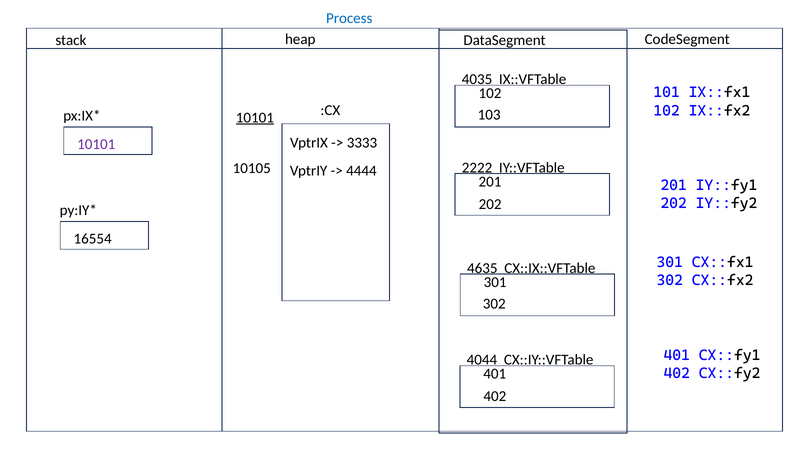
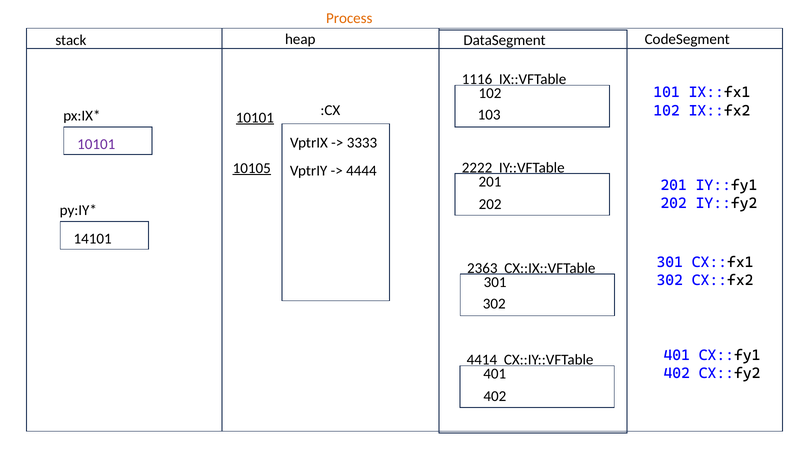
Process colour: blue -> orange
4035: 4035 -> 1116
10105 underline: none -> present
16554: 16554 -> 14101
4635: 4635 -> 2363
4044: 4044 -> 4414
